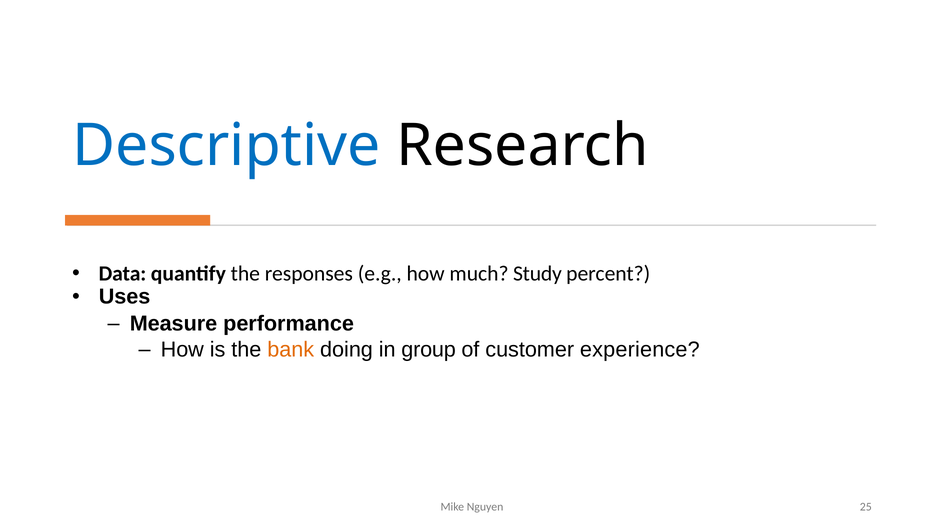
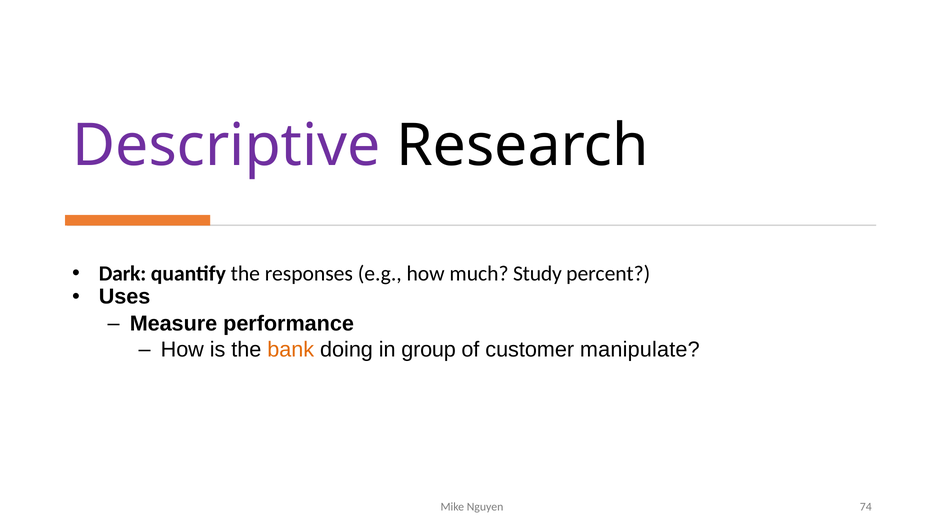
Descriptive colour: blue -> purple
Data: Data -> Dark
experience: experience -> manipulate
25: 25 -> 74
